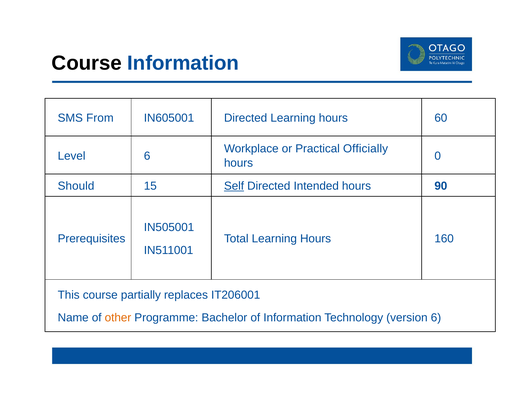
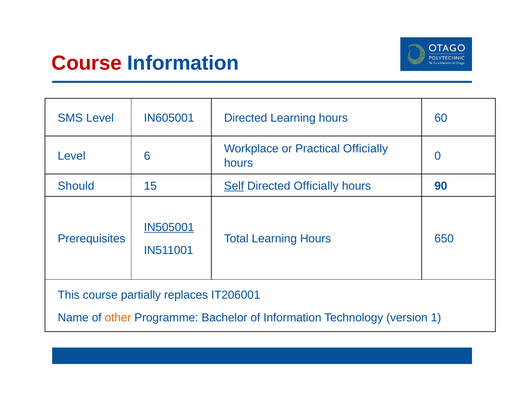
Course at (87, 63) colour: black -> red
SMS From: From -> Level
Directed Intended: Intended -> Officially
IN505001 underline: none -> present
160: 160 -> 650
version 6: 6 -> 1
